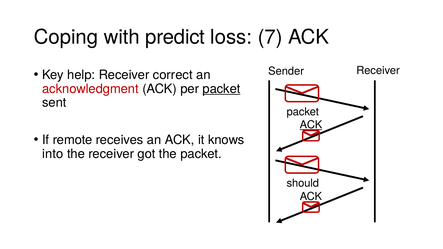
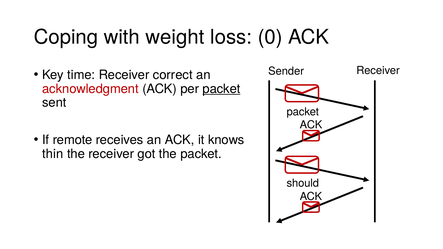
predict: predict -> weight
7: 7 -> 0
help: help -> time
ACK at (311, 125) underline: present -> none
into: into -> thin
